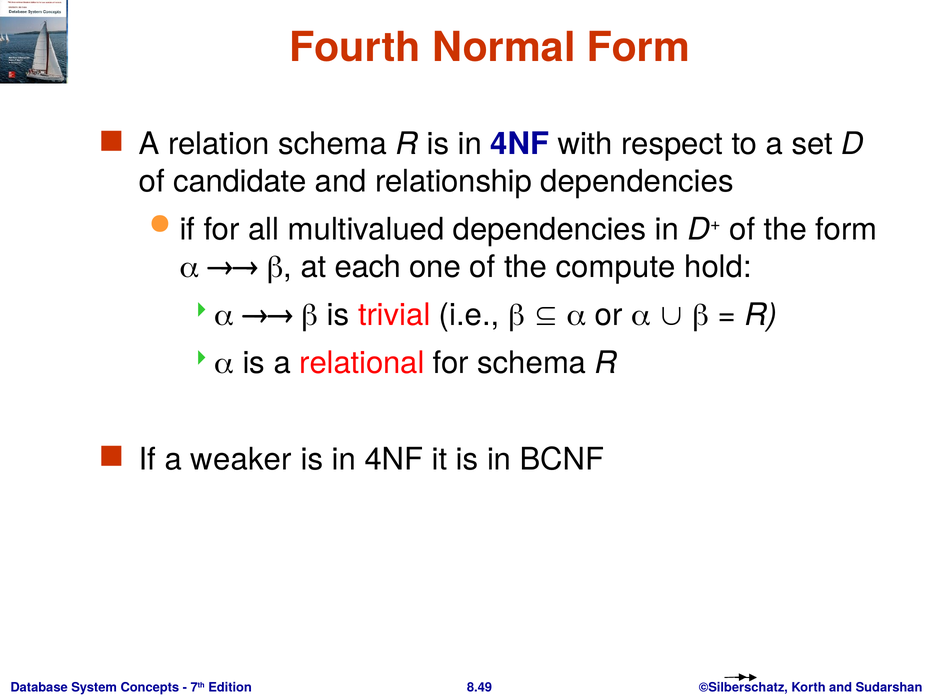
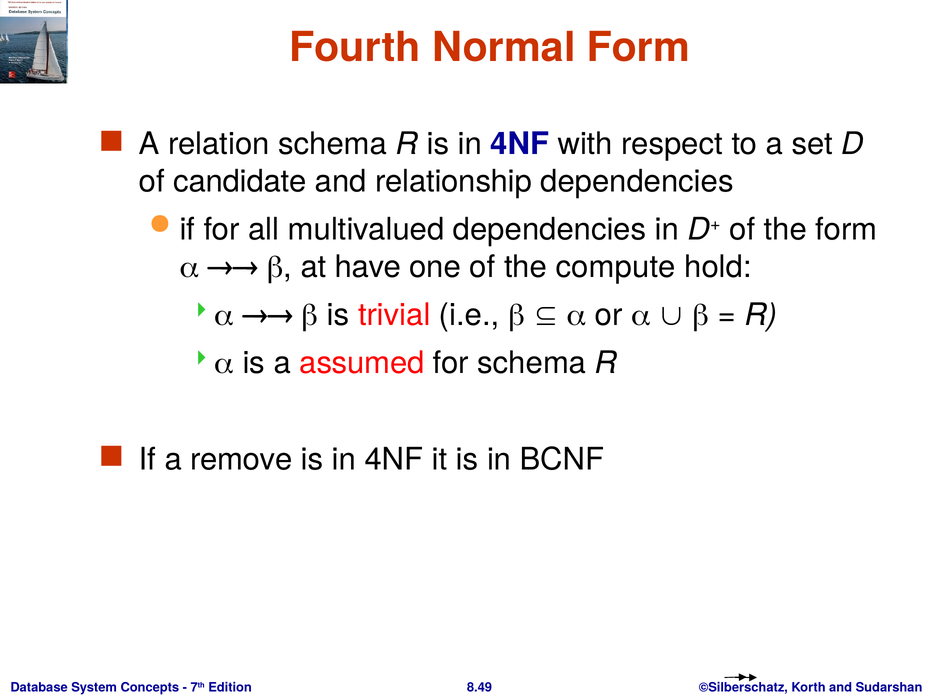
each: each -> have
relational: relational -> assumed
weaker: weaker -> remove
